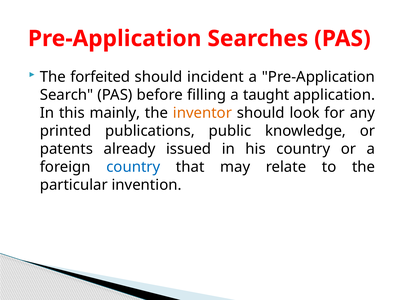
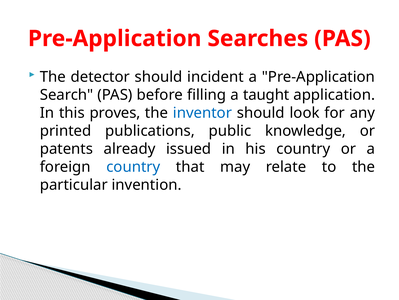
forfeited: forfeited -> detector
mainly: mainly -> proves
inventor colour: orange -> blue
